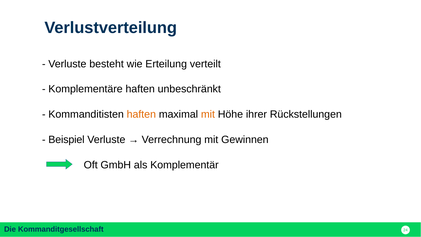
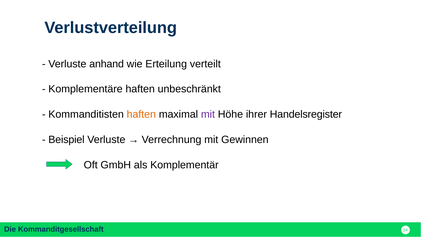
besteht: besteht -> anhand
mit at (208, 114) colour: orange -> purple
Rückstellungen: Rückstellungen -> Handelsregister
